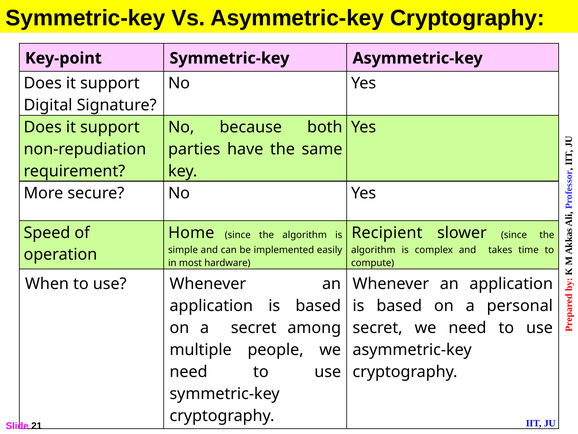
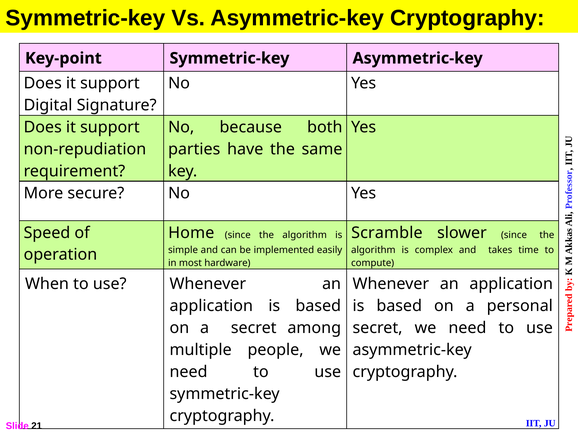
Recipient: Recipient -> Scramble
